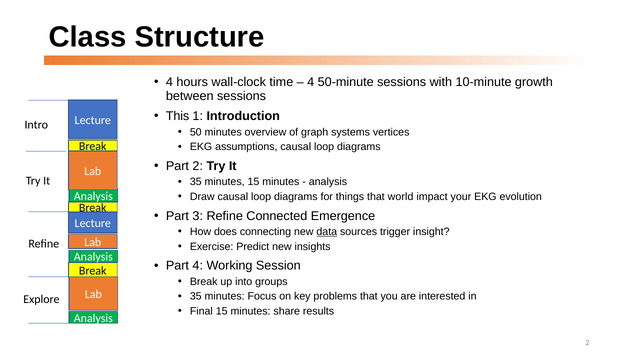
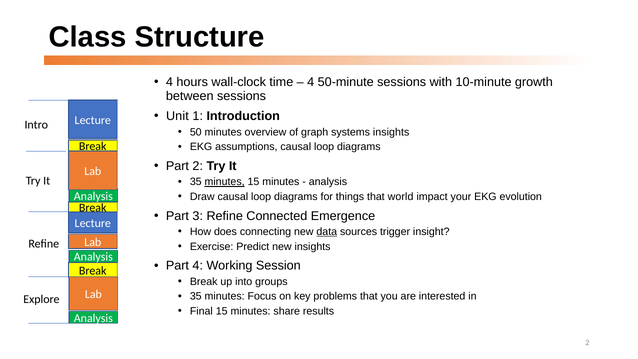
This: This -> Unit
systems vertices: vertices -> insights
minutes at (225, 182) underline: none -> present
